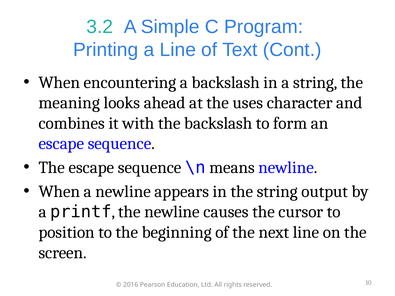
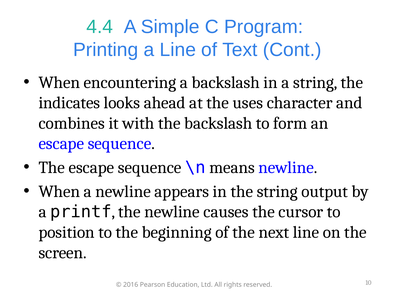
3.2: 3.2 -> 4.4
meaning: meaning -> indicates
